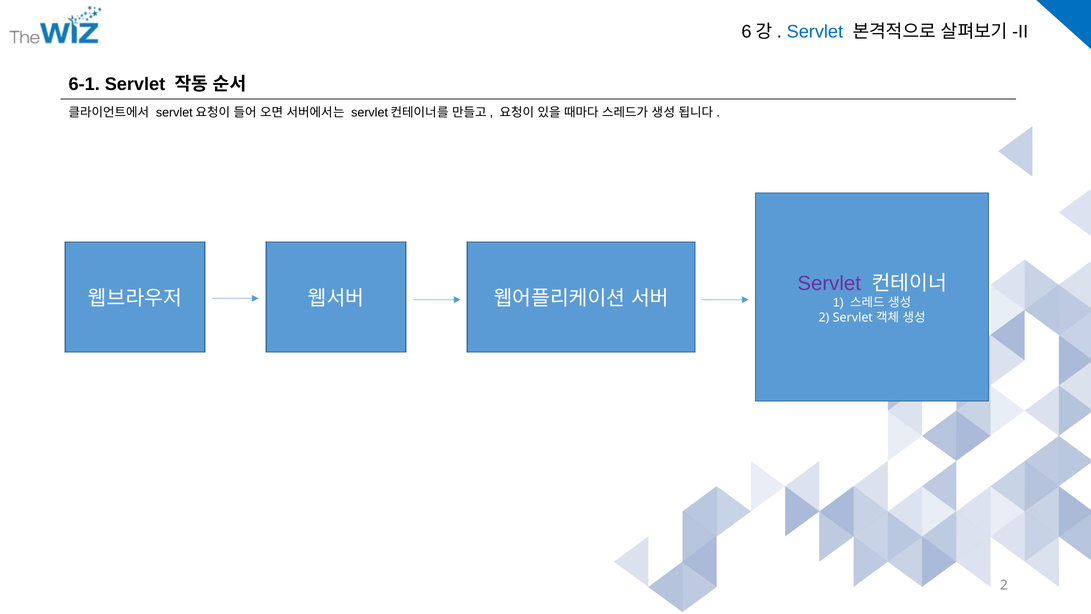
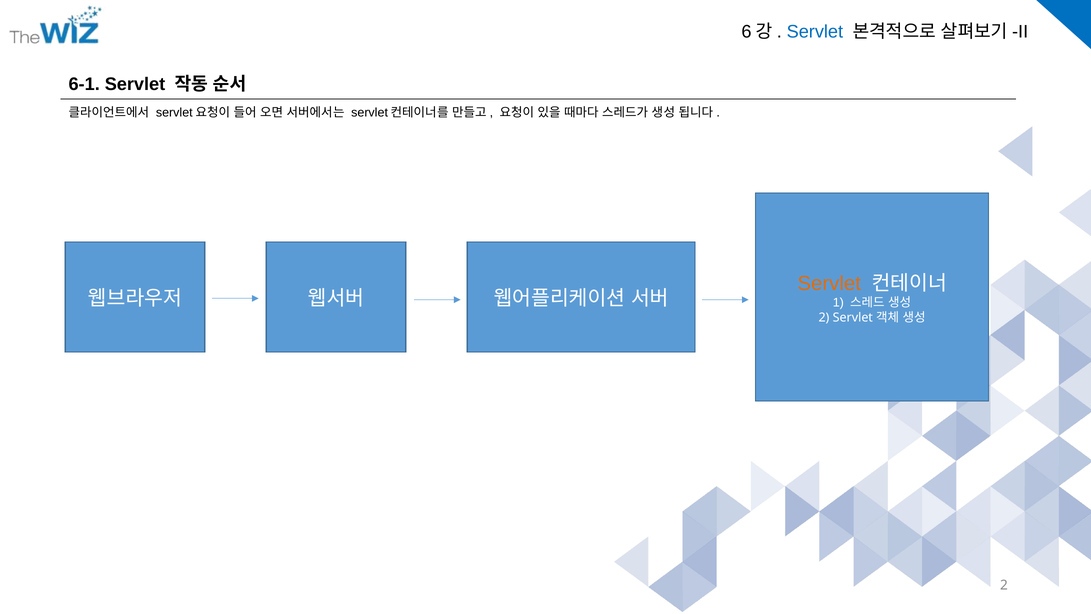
Servlet at (829, 283) colour: purple -> orange
